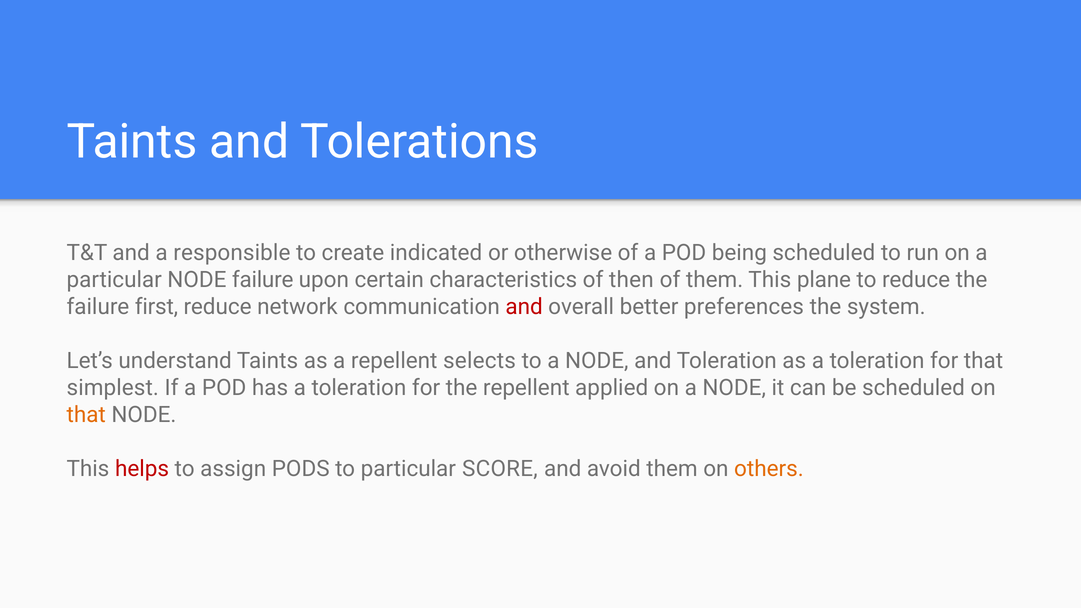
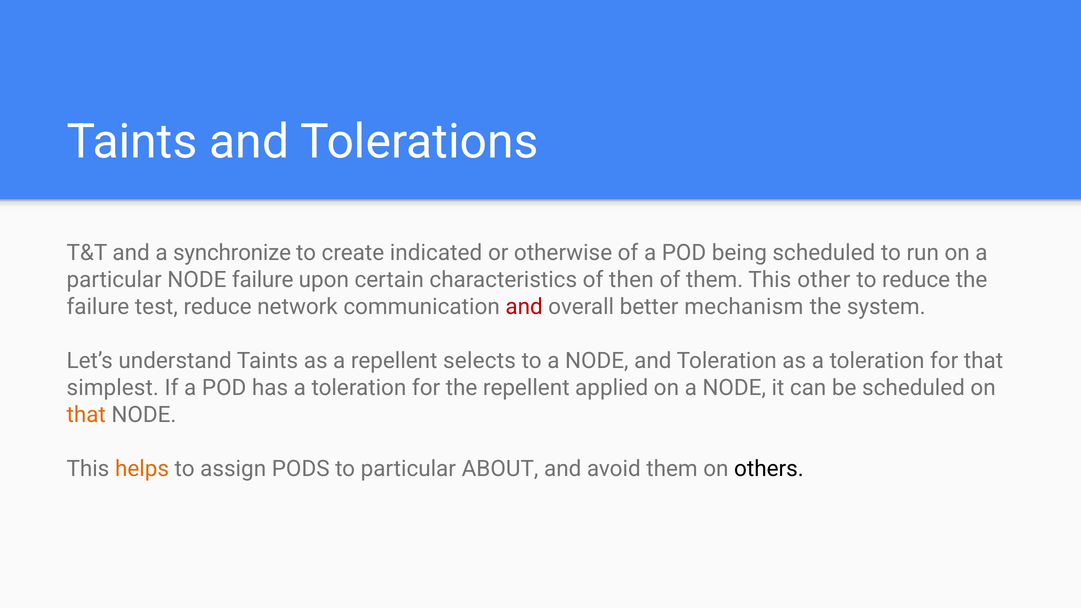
responsible: responsible -> synchronize
plane: plane -> other
first: first -> test
preferences: preferences -> mechanism
helps colour: red -> orange
SCORE: SCORE -> ABOUT
others colour: orange -> black
